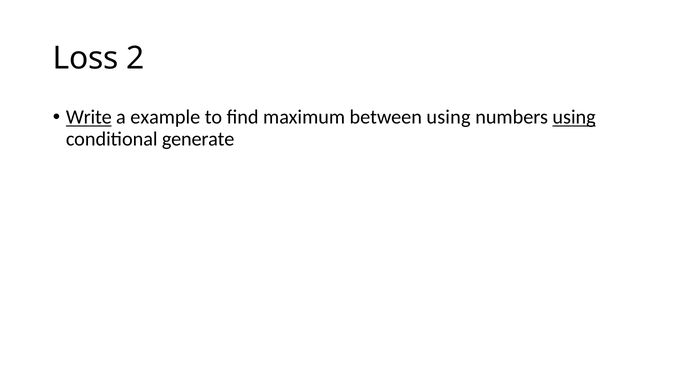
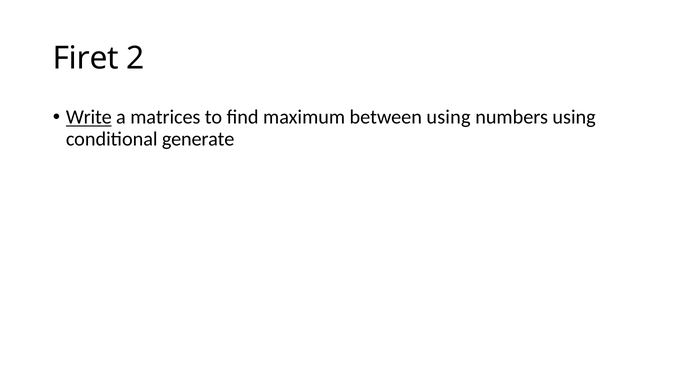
Loss: Loss -> Firet
example: example -> matrices
using at (574, 117) underline: present -> none
